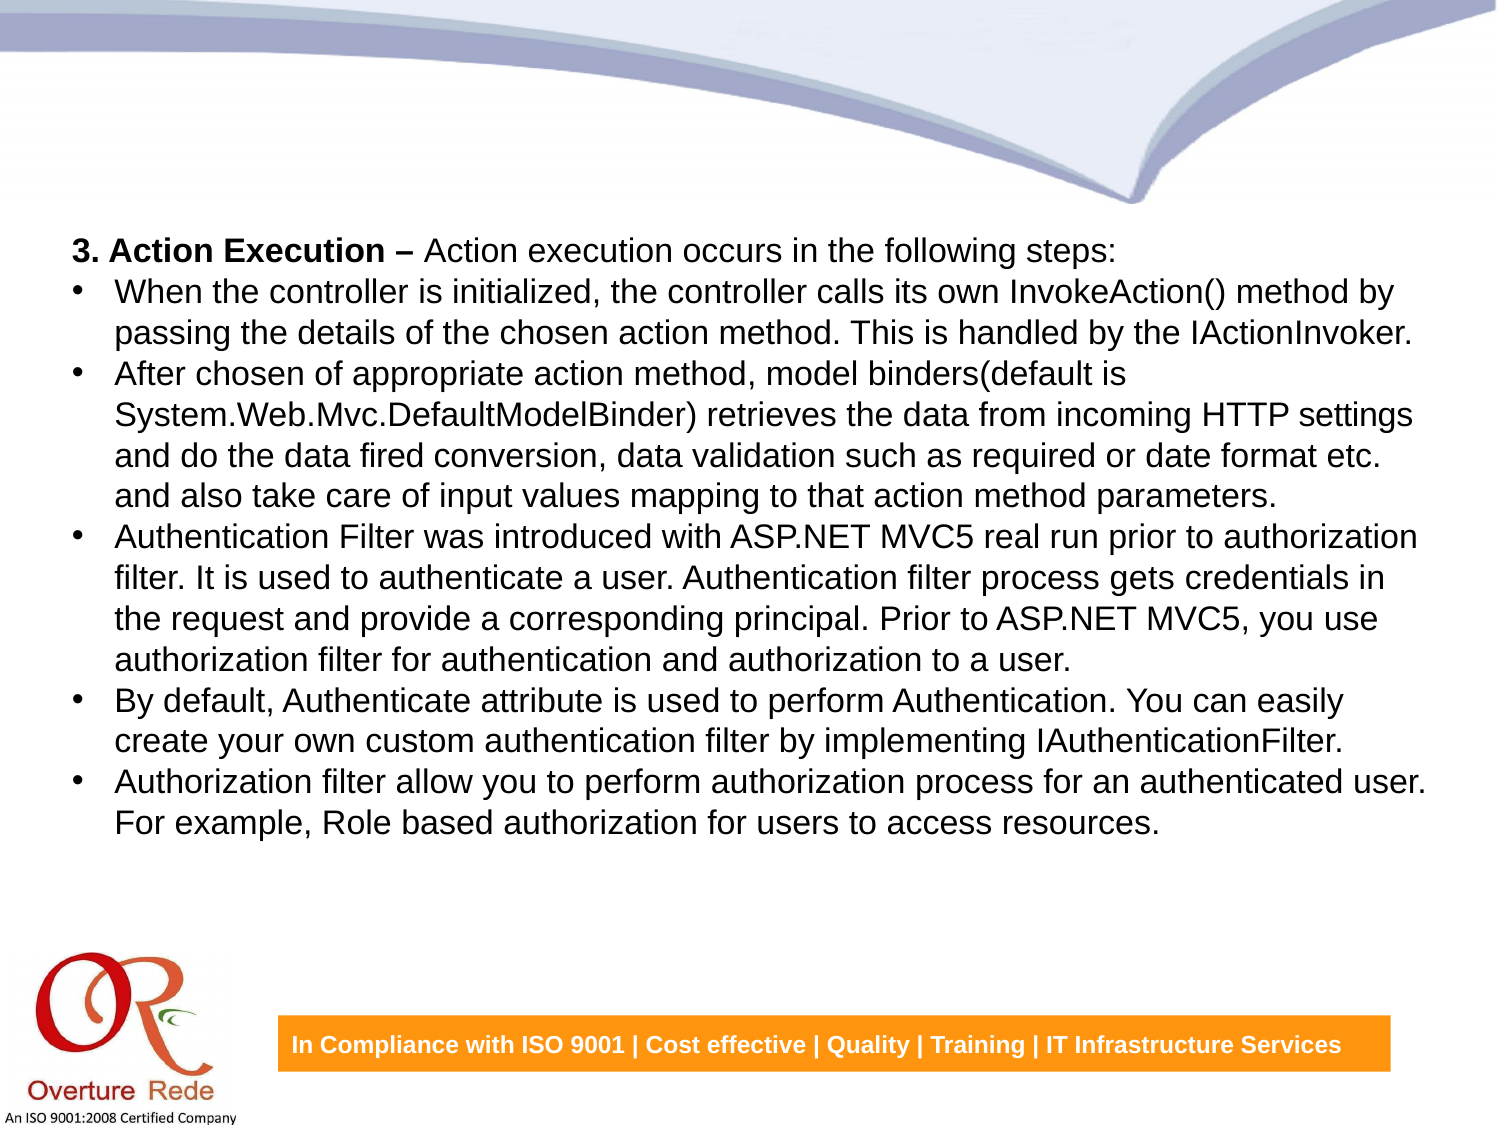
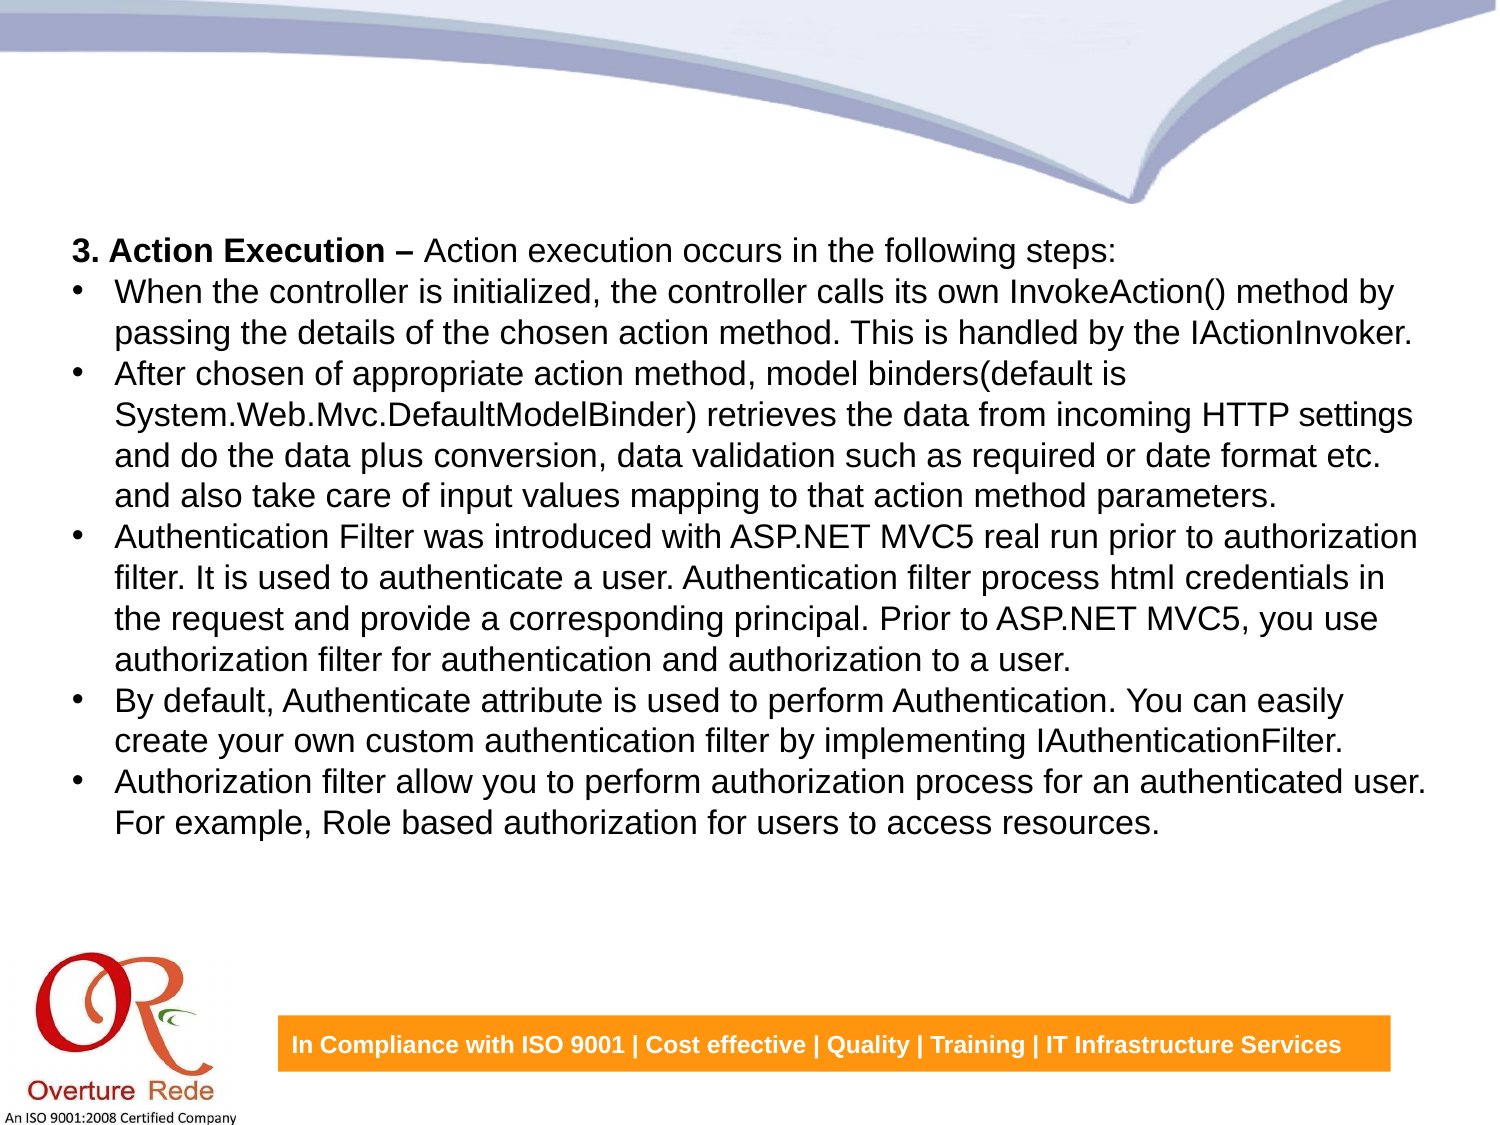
fired: fired -> plus
gets: gets -> html
